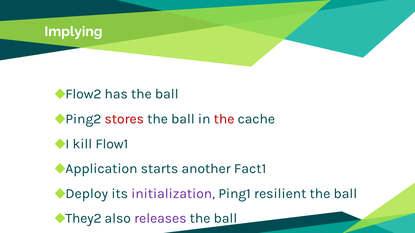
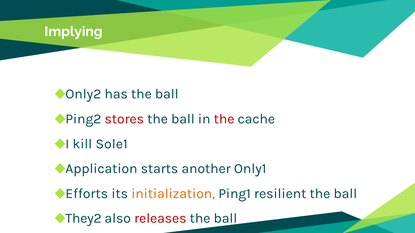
Flow2: Flow2 -> Only2
Flow1: Flow1 -> Sole1
Fact1: Fact1 -> Only1
Deploy: Deploy -> Efforts
initialization colour: purple -> orange
releases colour: purple -> red
